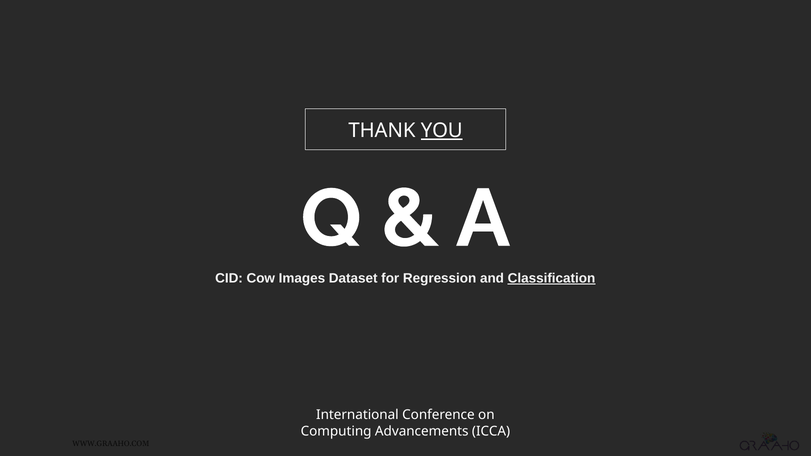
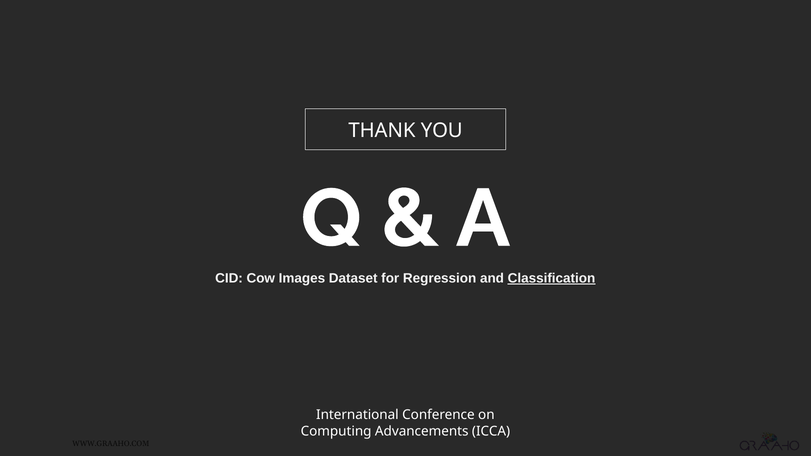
YOU underline: present -> none
